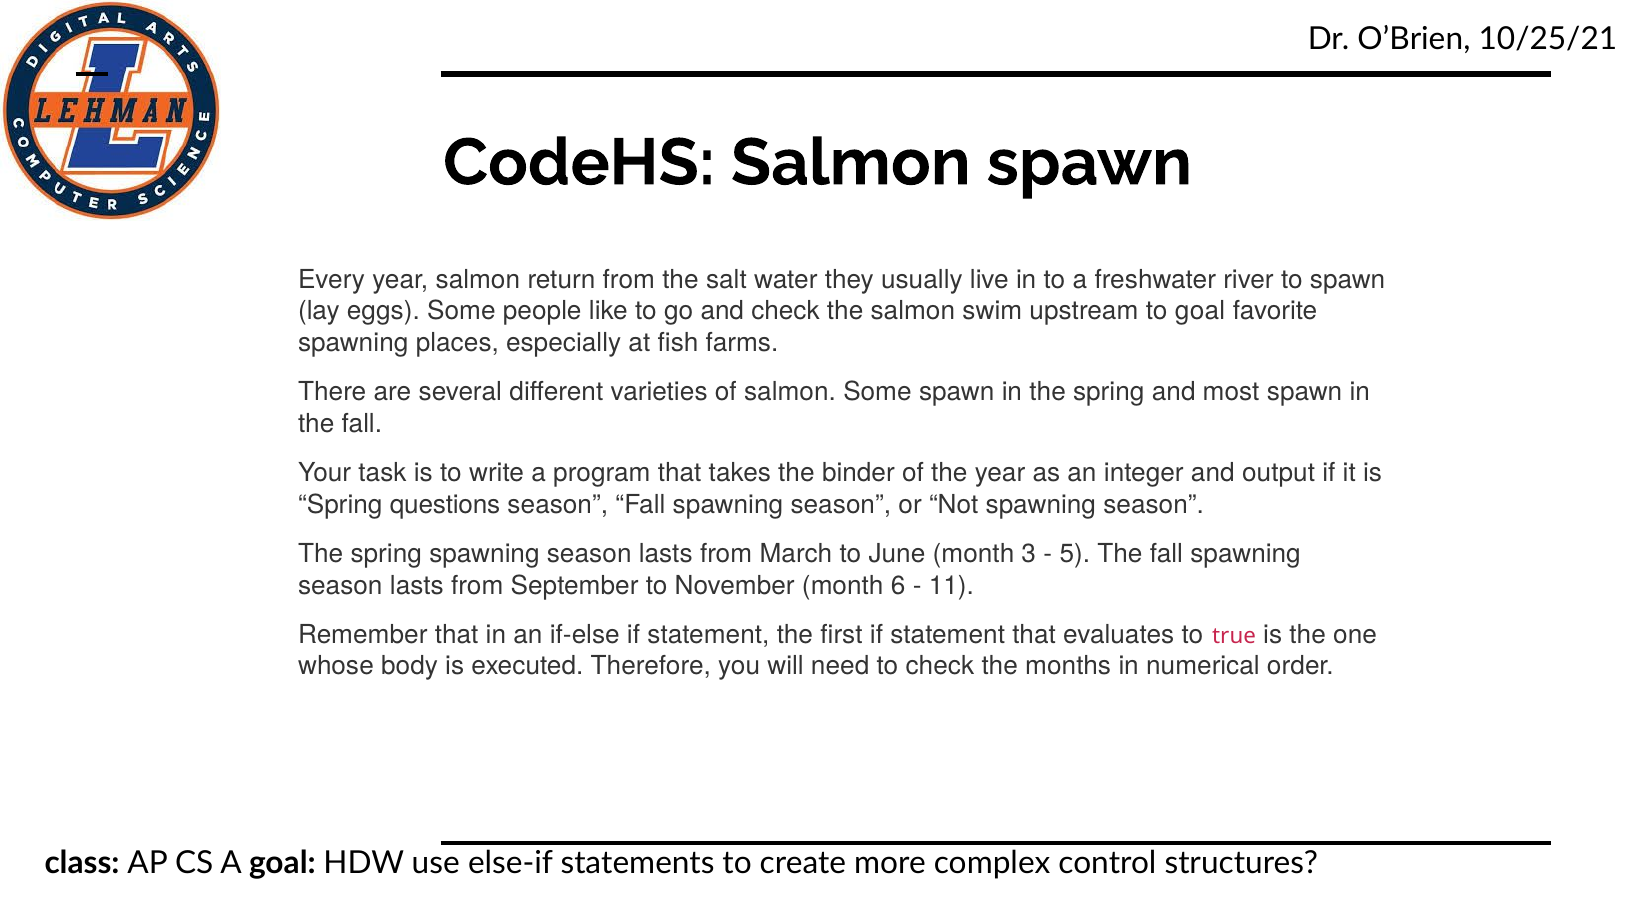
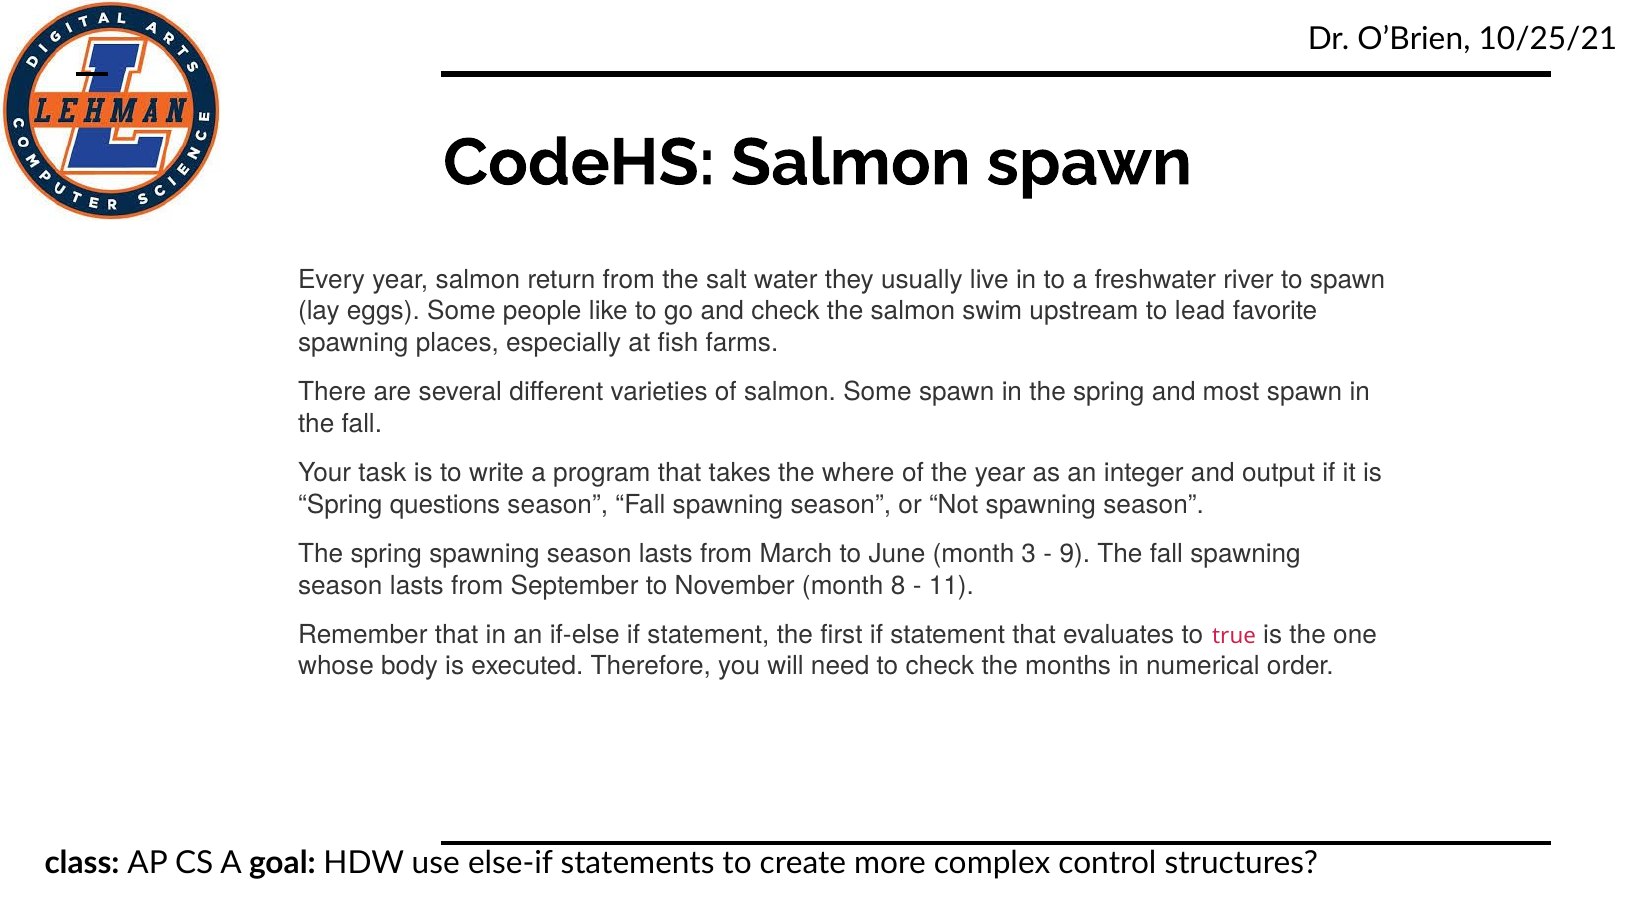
to goal: goal -> lead
binder: binder -> where
5: 5 -> 9
6: 6 -> 8
